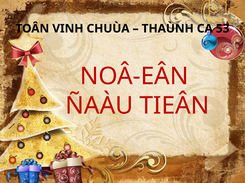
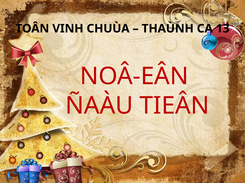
53: 53 -> 13
